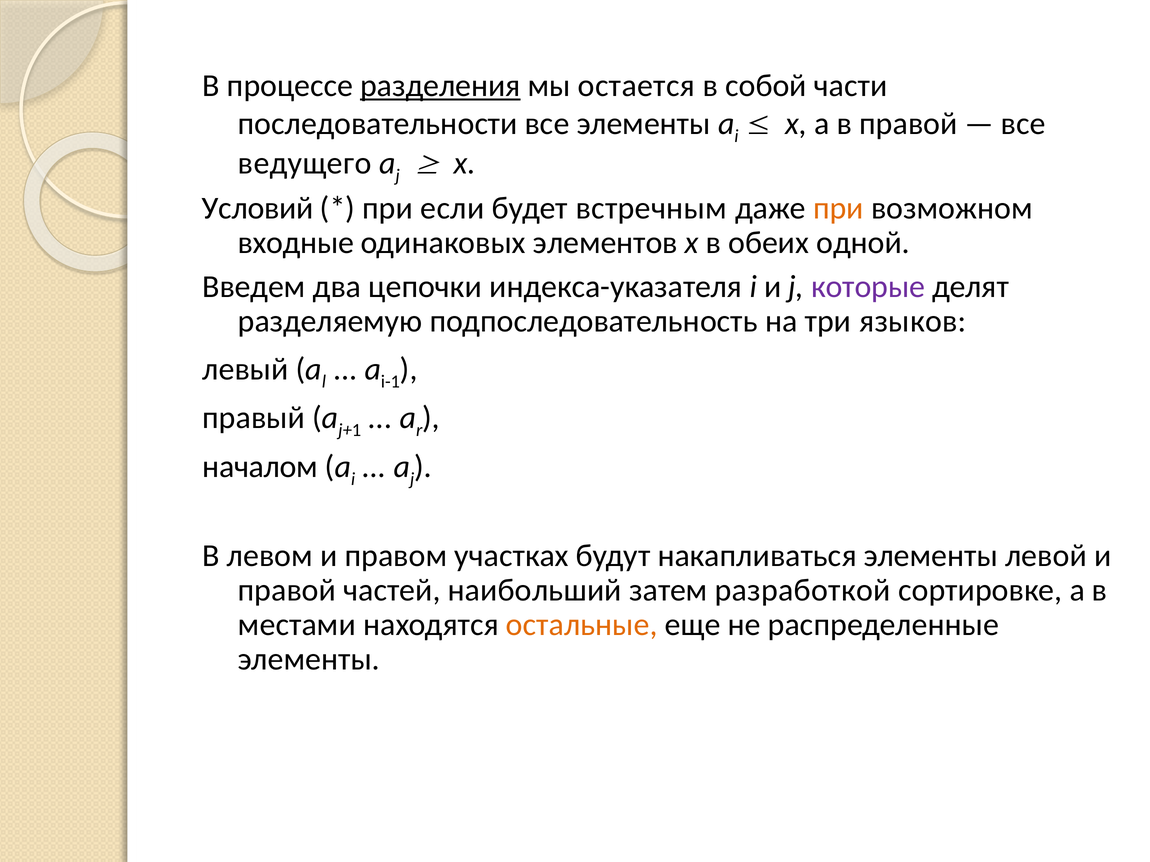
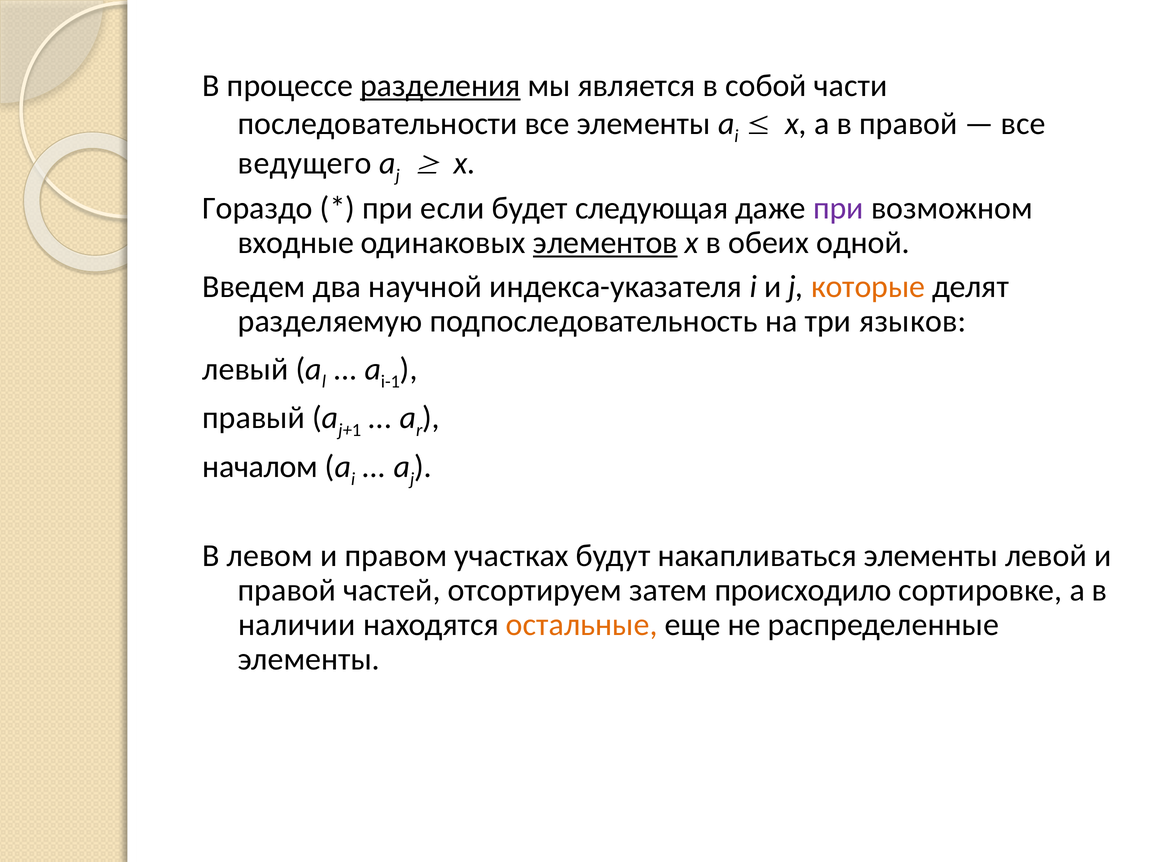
остается: остается -> является
Условий: Условий -> Гораздо
встречным: встречным -> следующая
при at (838, 208) colour: orange -> purple
элементов underline: none -> present
цепочки: цепочки -> научной
которые colour: purple -> orange
наибольший: наибольший -> отсортируем
разработкой: разработкой -> происходило
местами: местами -> наличии
